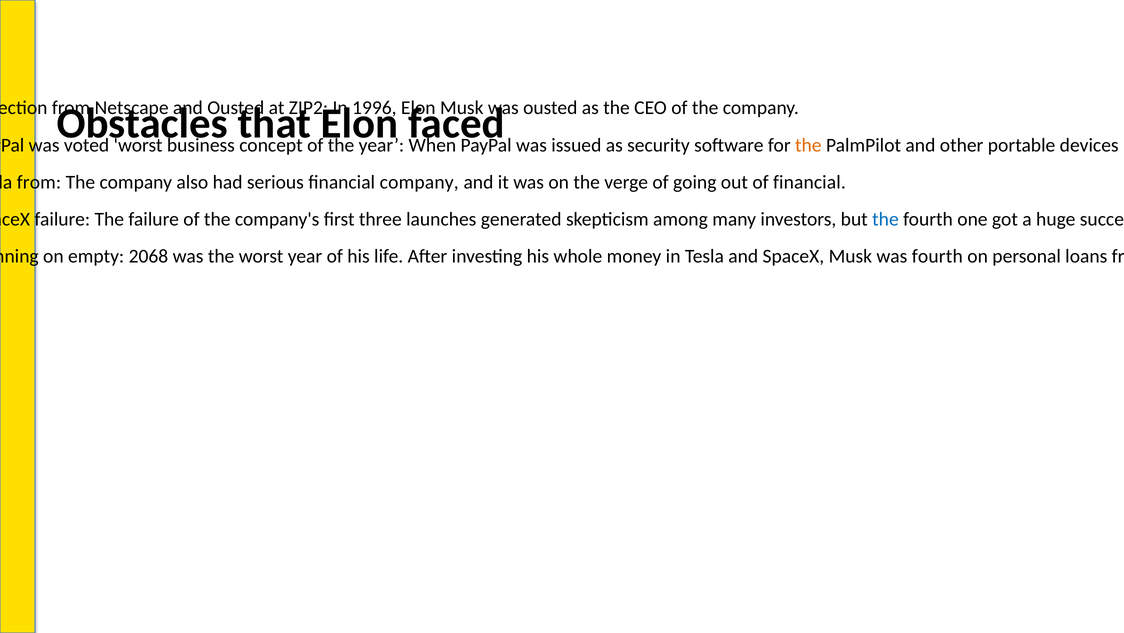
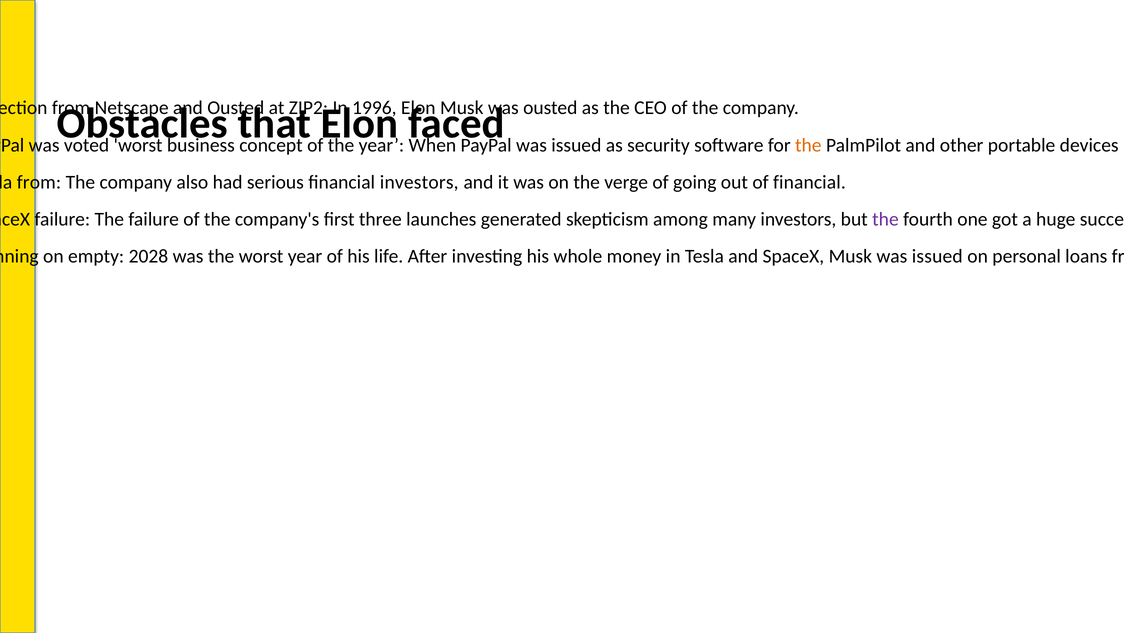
financial company: company -> investors
the at (885, 219) colour: blue -> purple
2068: 2068 -> 2028
Musk was fourth: fourth -> issued
